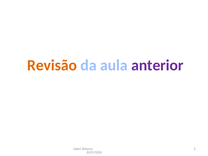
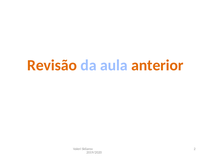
anterior colour: purple -> orange
